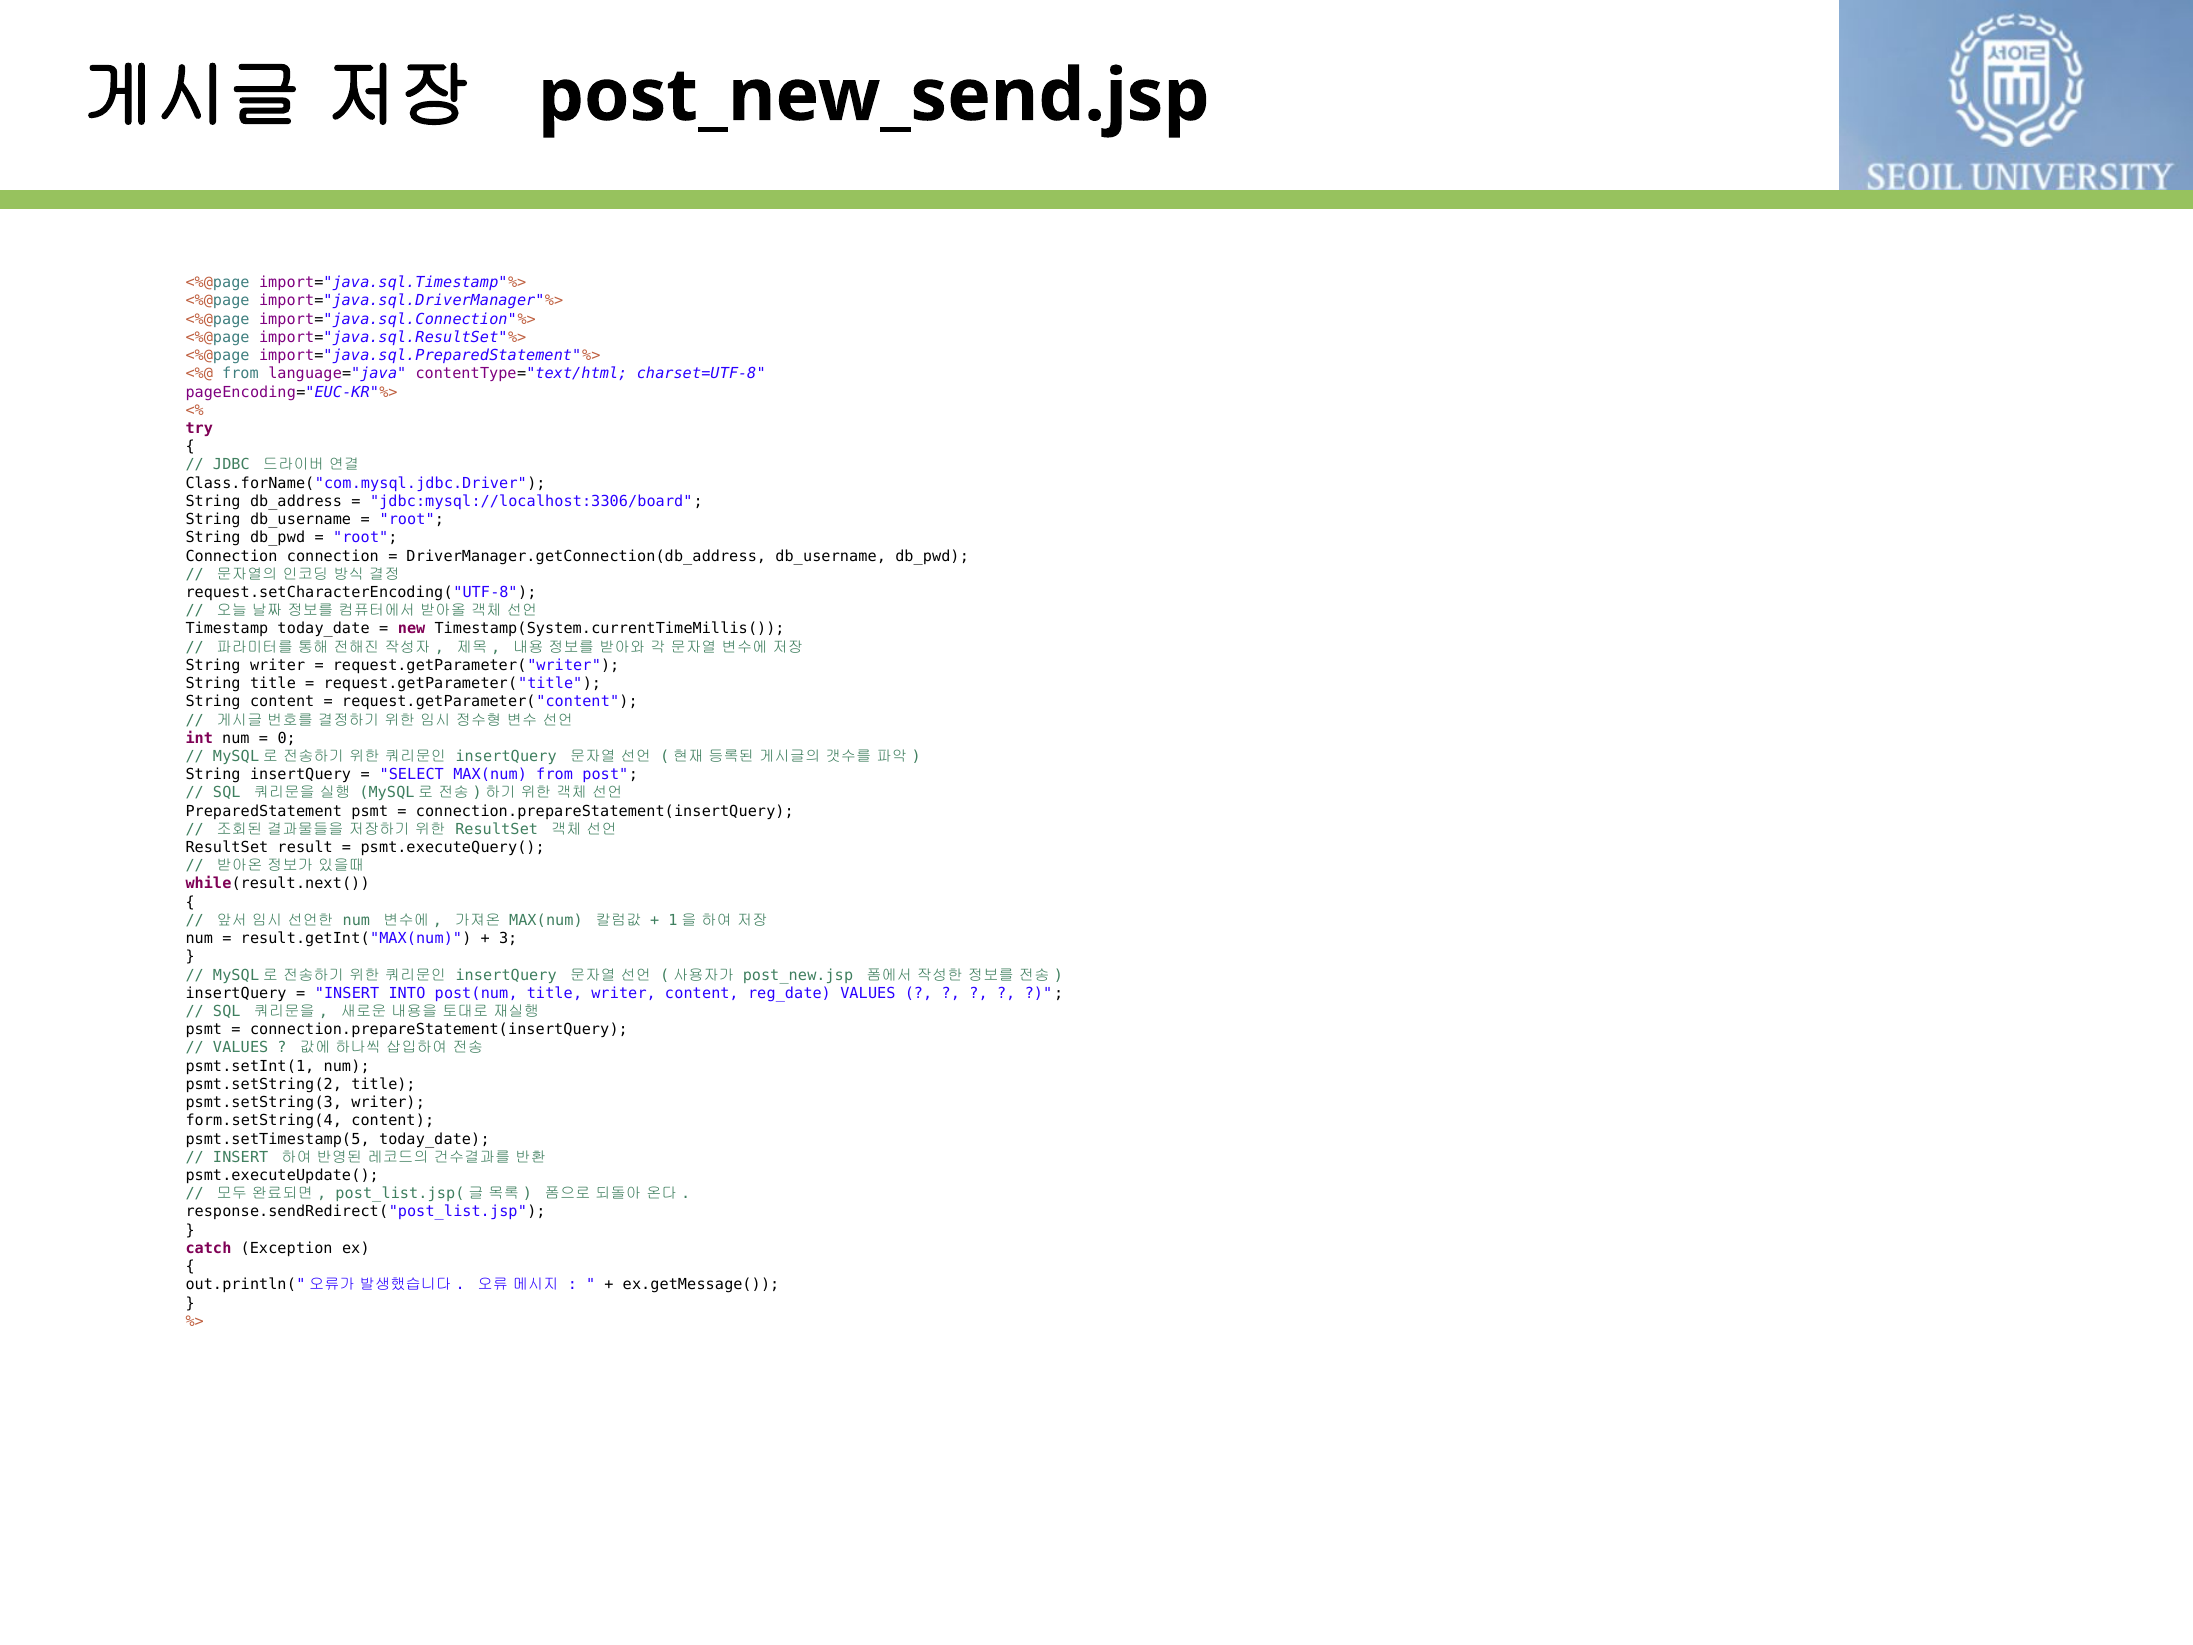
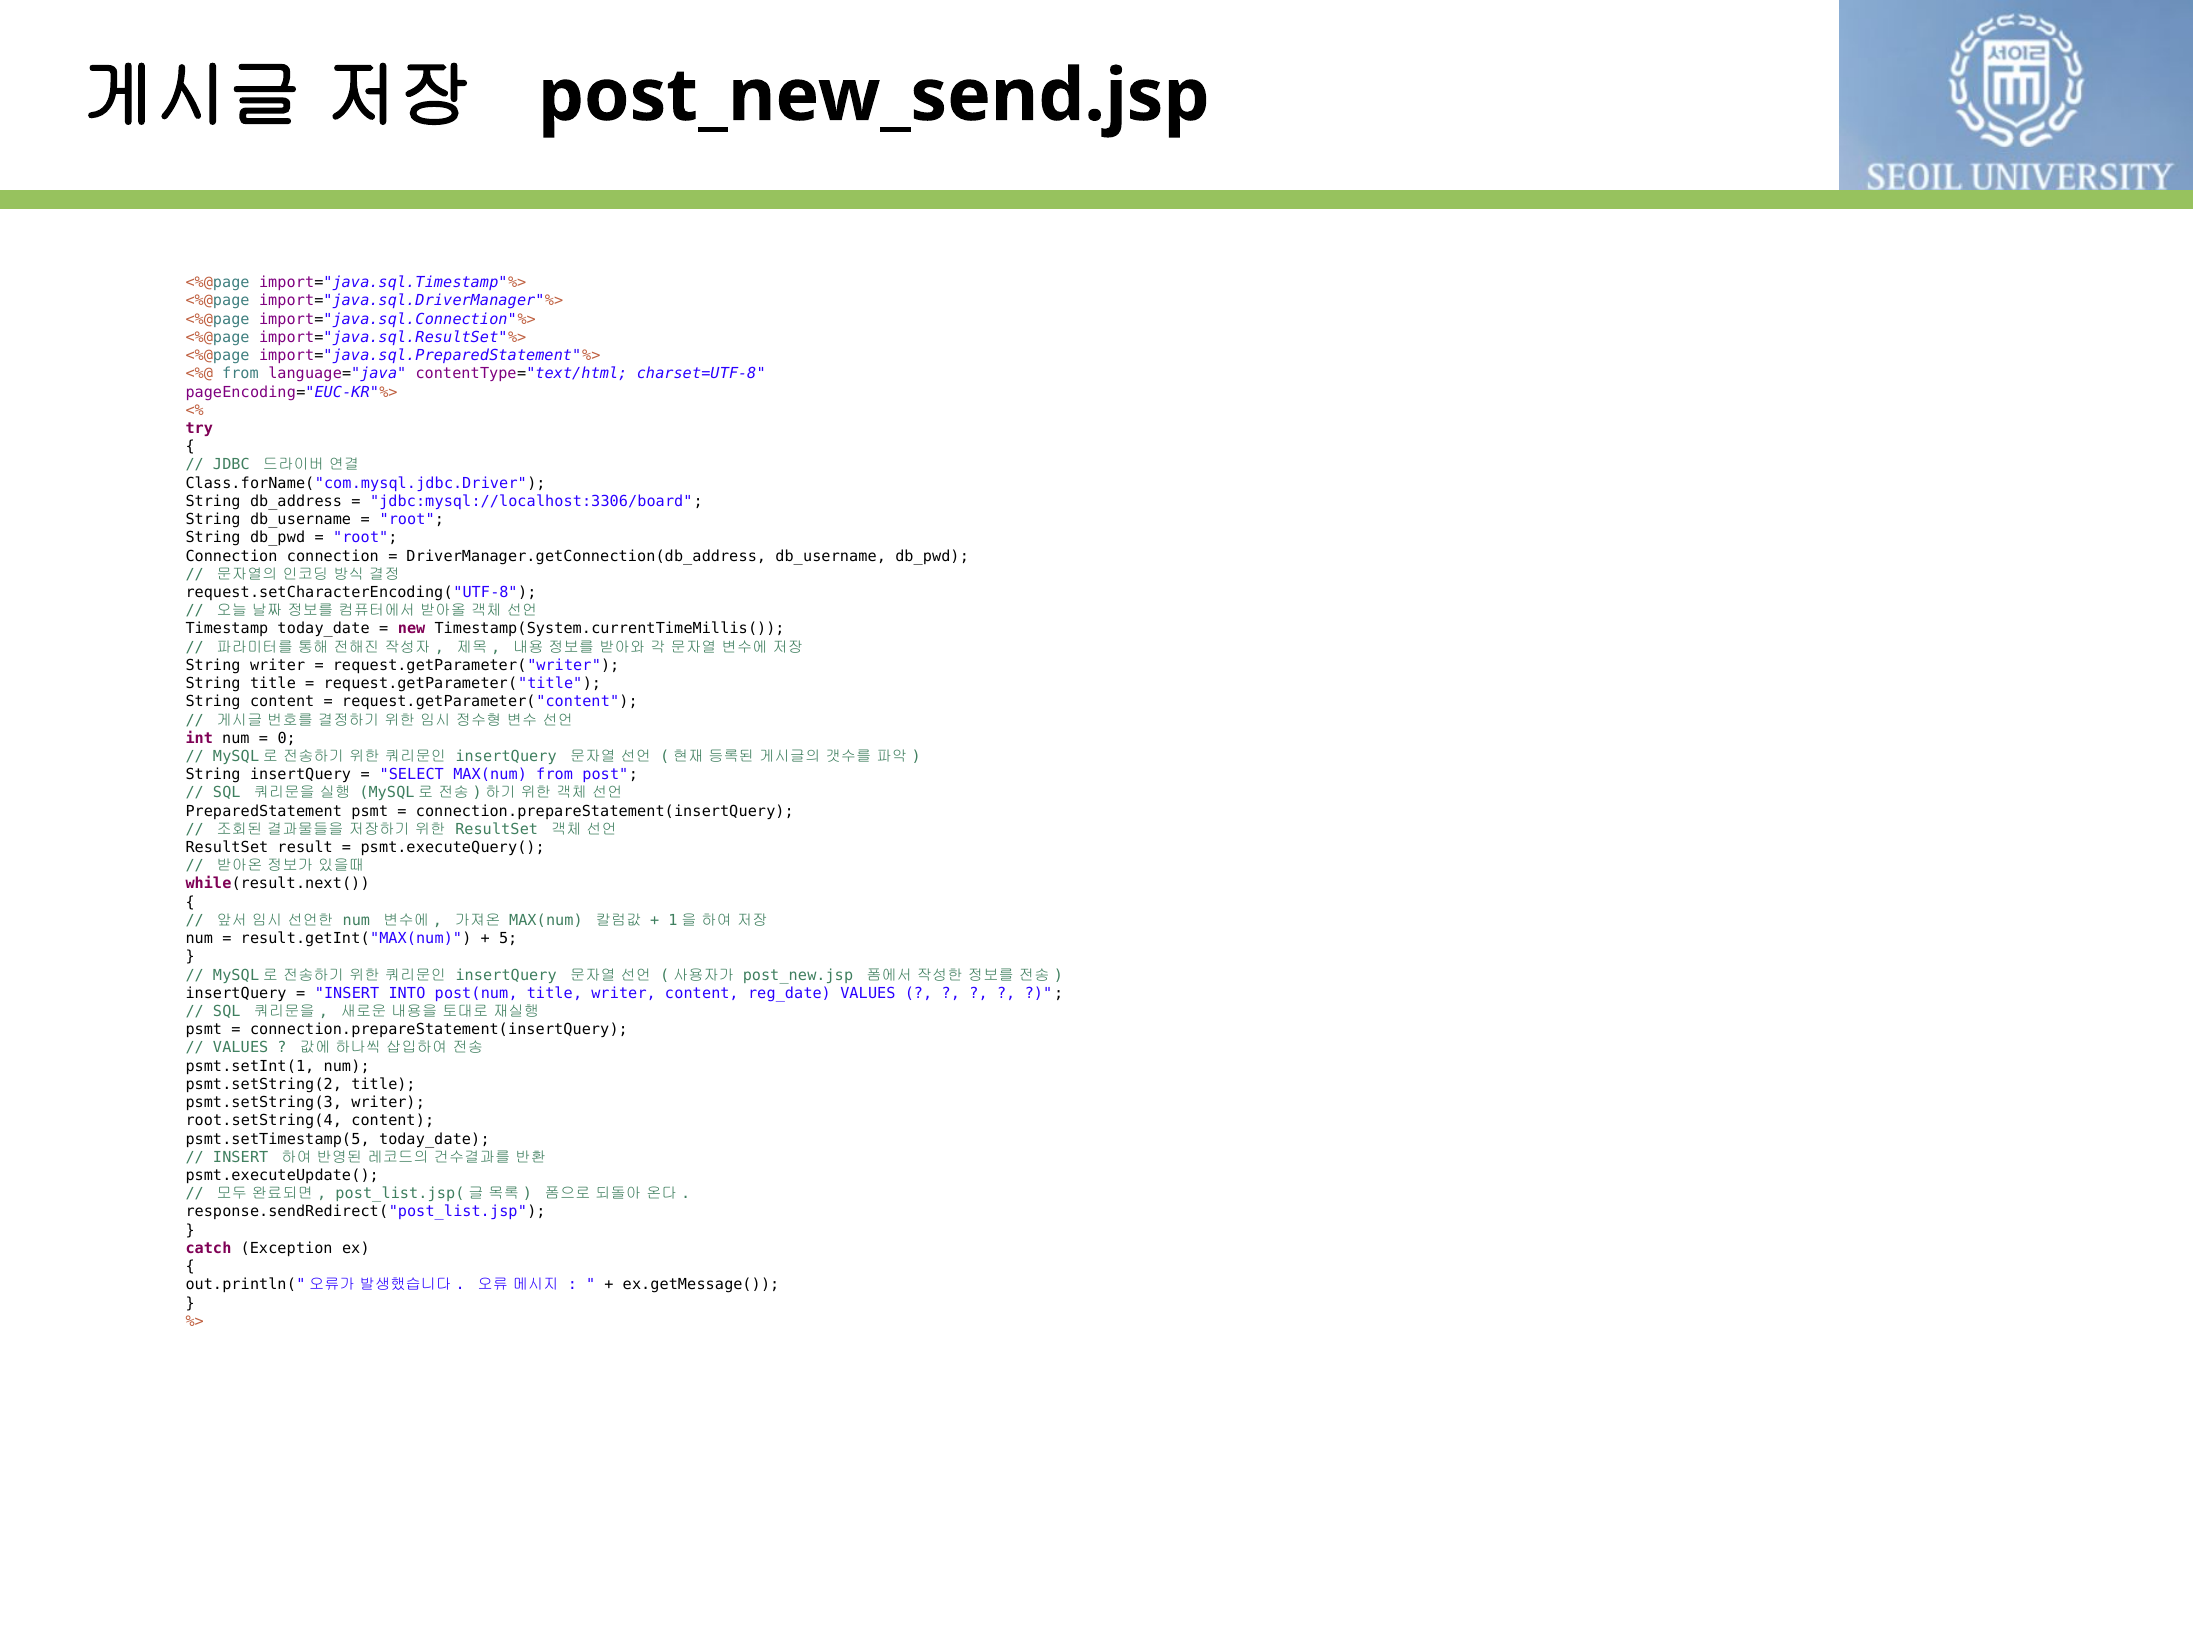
3: 3 -> 5
form.setString(4: form.setString(4 -> root.setString(4
